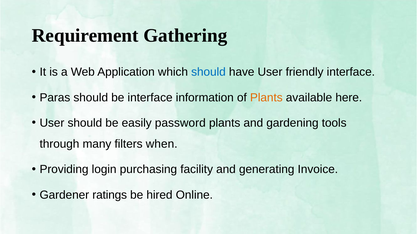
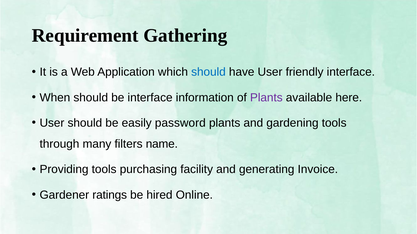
Paras: Paras -> When
Plants at (266, 98) colour: orange -> purple
when: when -> name
Providing login: login -> tools
